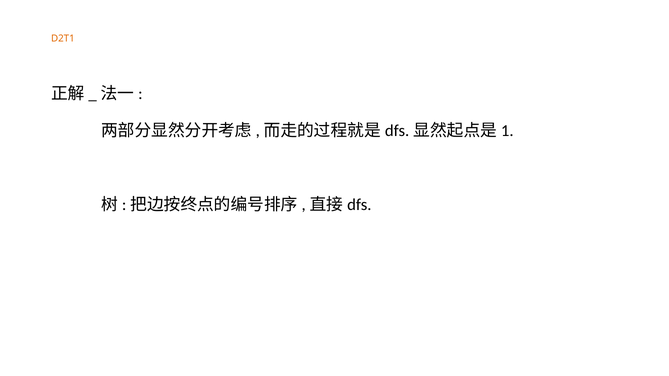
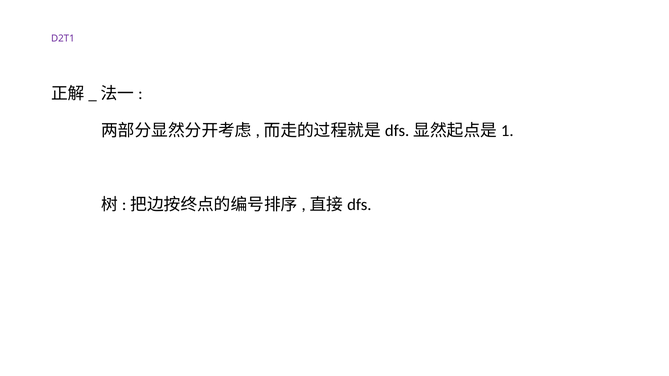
D2T1 colour: orange -> purple
